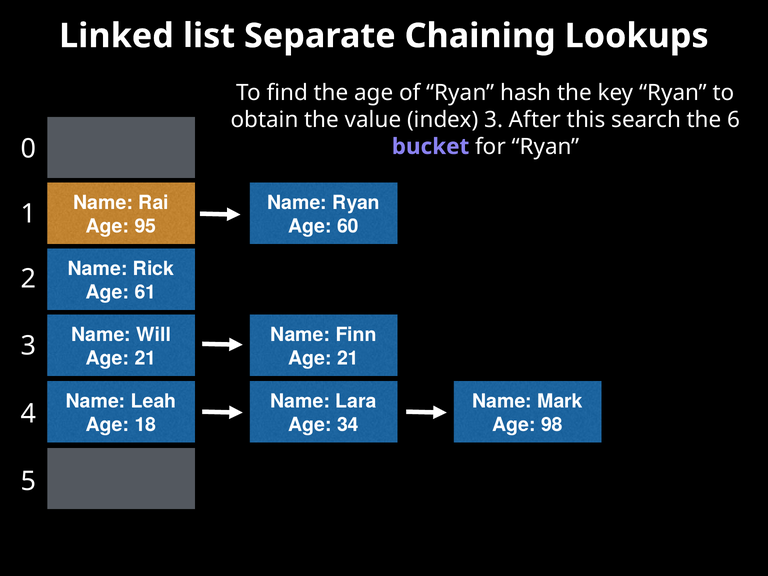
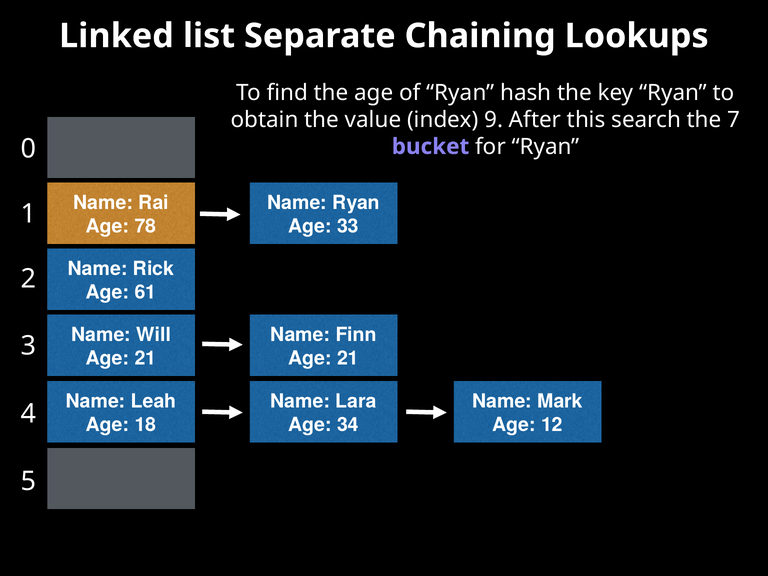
index 3: 3 -> 9
6: 6 -> 7
95: 95 -> 78
60: 60 -> 33
98: 98 -> 12
